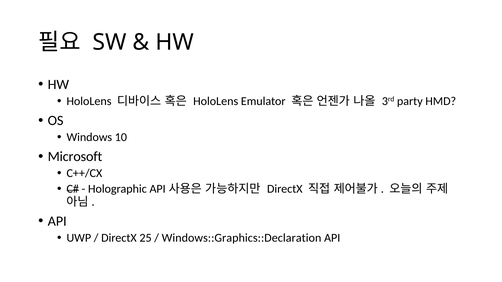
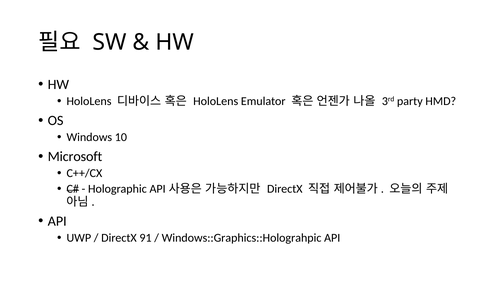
25: 25 -> 91
Windows::Graphics::Declaration: Windows::Graphics::Declaration -> Windows::Graphics::Holograhpic
